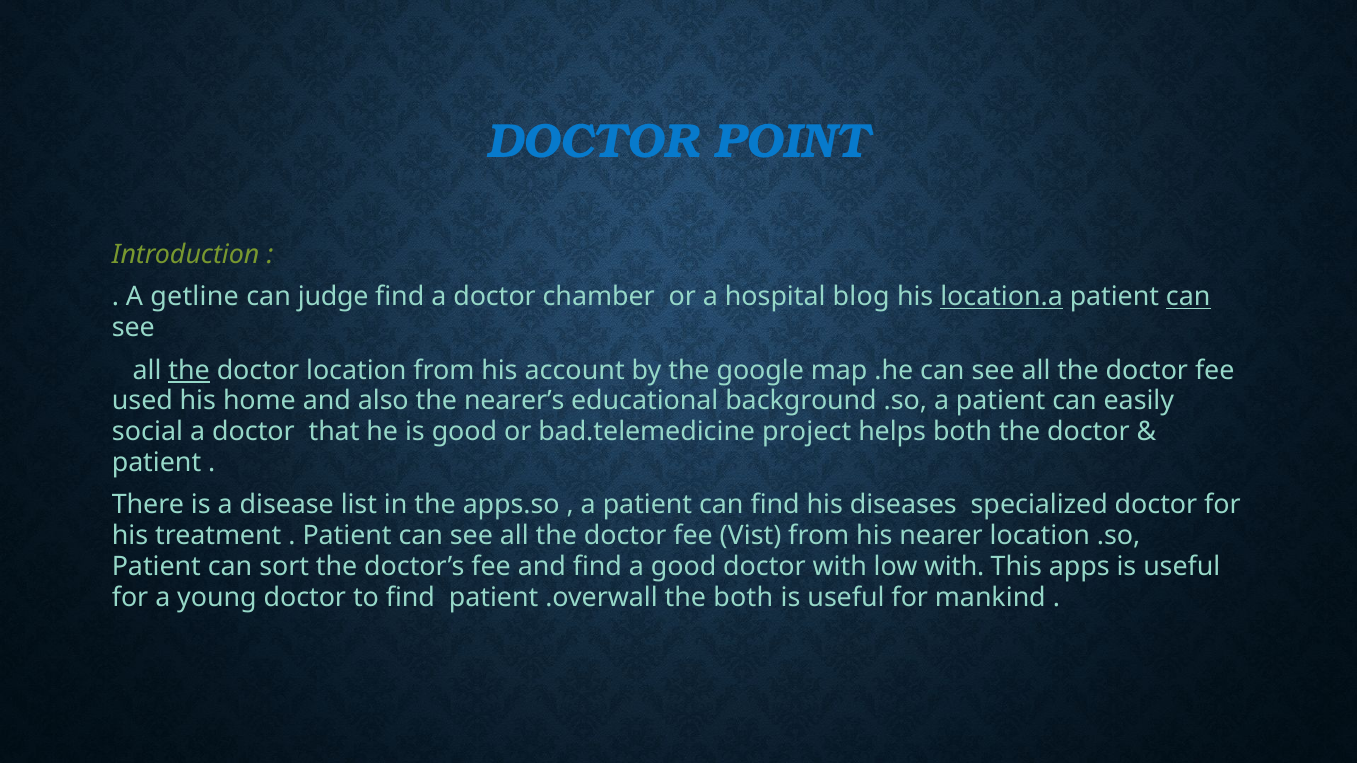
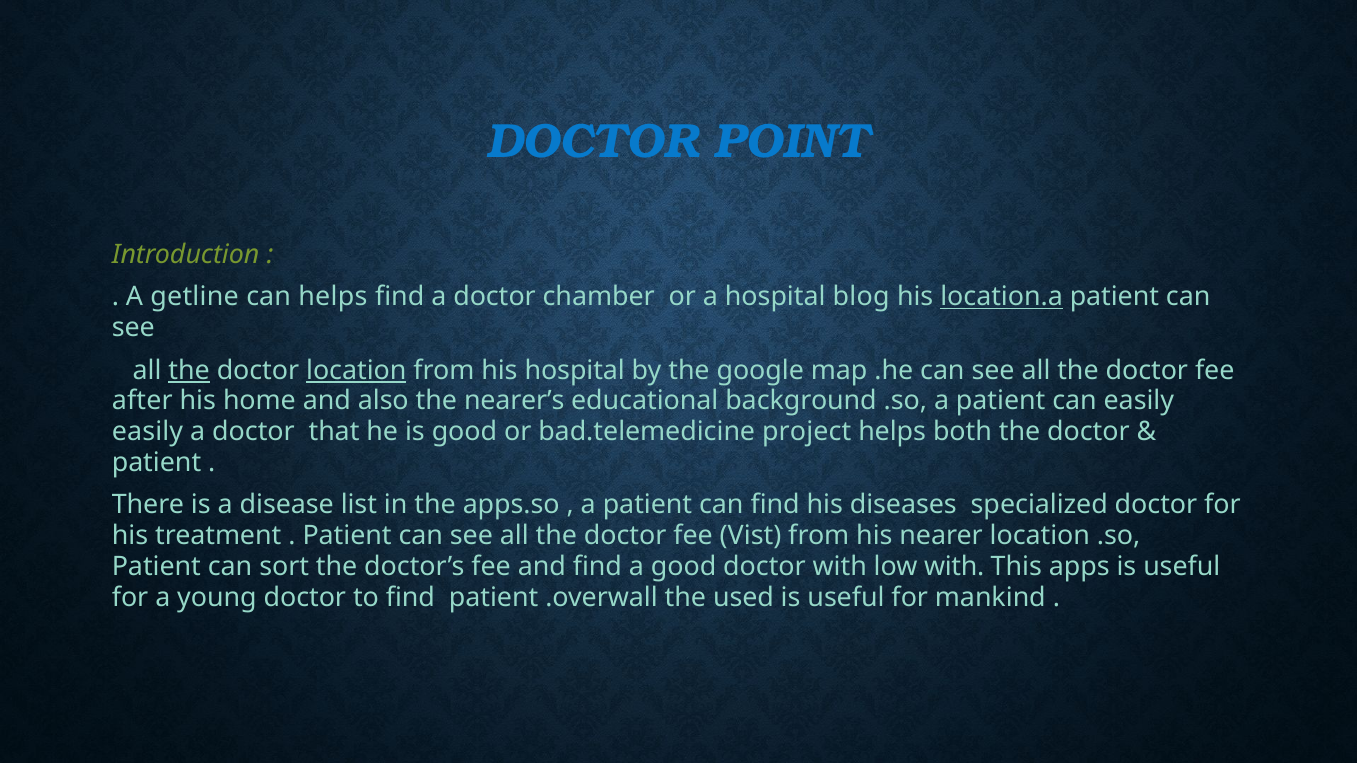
can judge: judge -> helps
can at (1188, 297) underline: present -> none
location at (356, 370) underline: none -> present
his account: account -> hospital
used: used -> after
social at (148, 432): social -> easily
the both: both -> used
